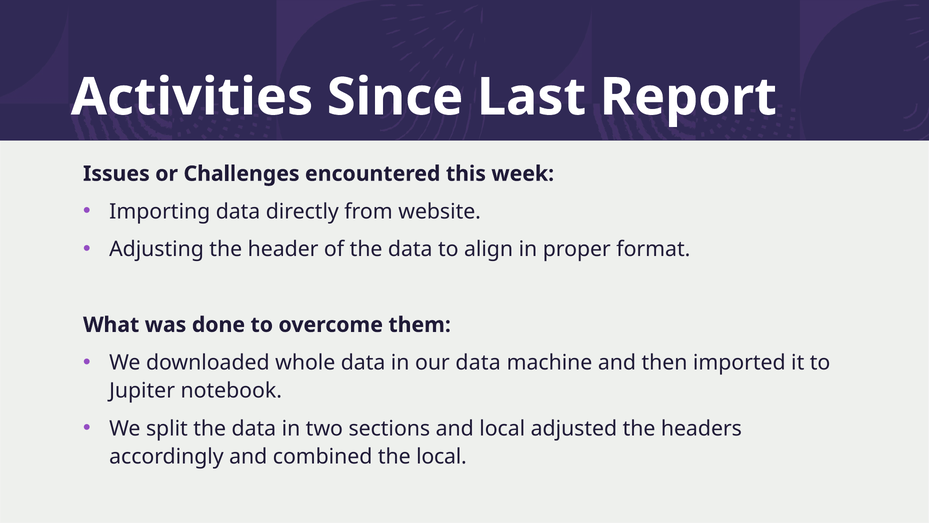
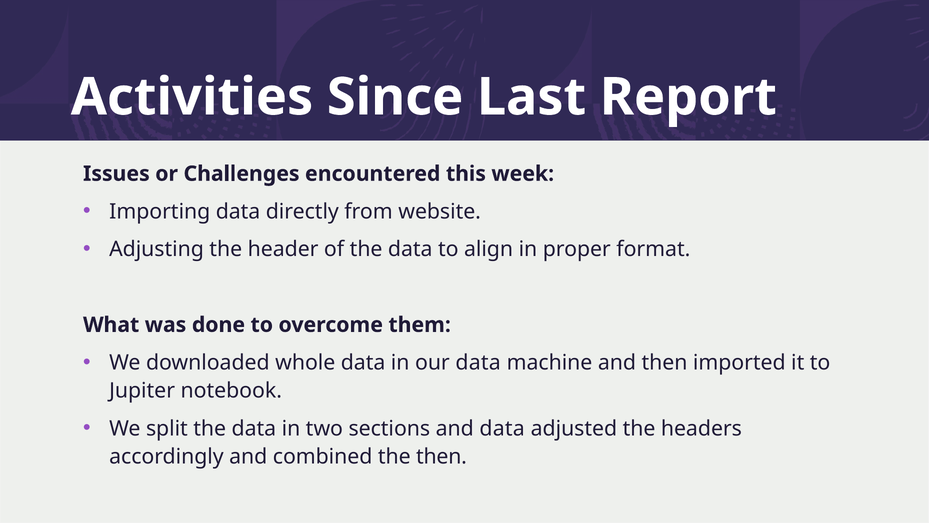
and local: local -> data
the local: local -> then
